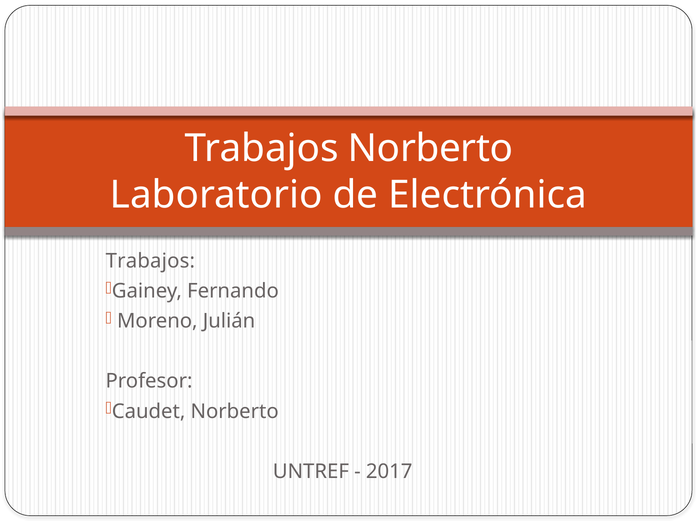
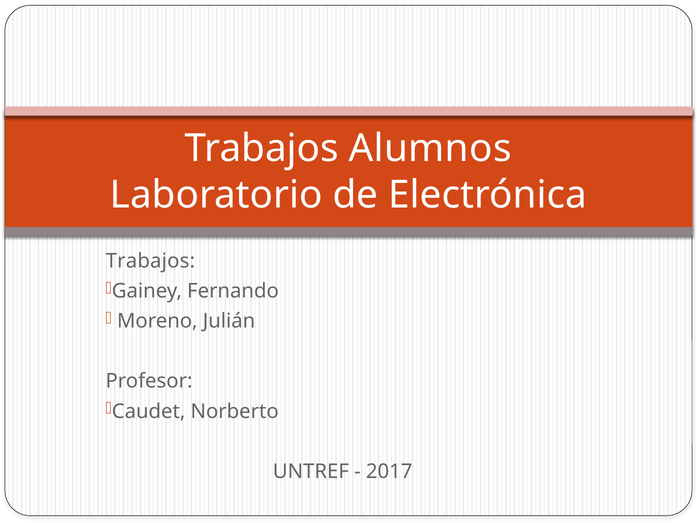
Trabajos Norberto: Norberto -> Alumnos
